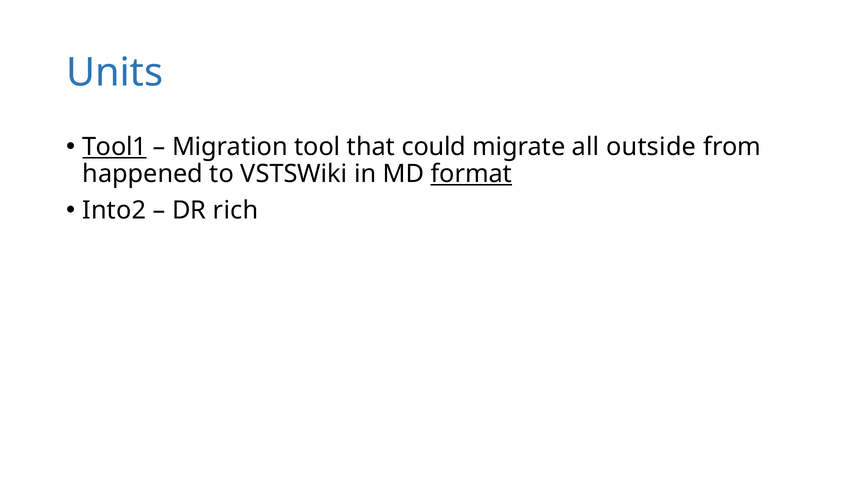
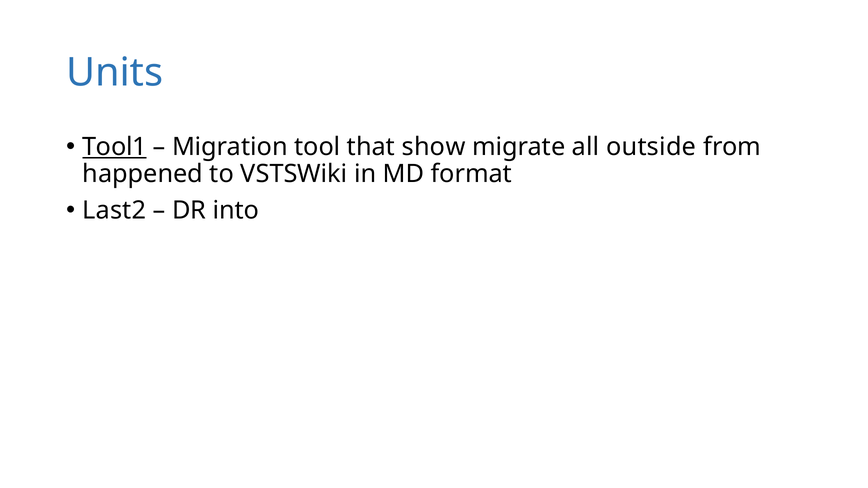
could: could -> show
format underline: present -> none
Into2: Into2 -> Last2
rich: rich -> into
